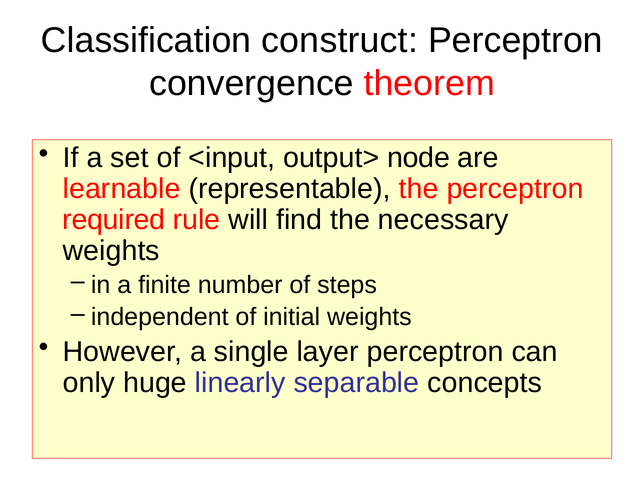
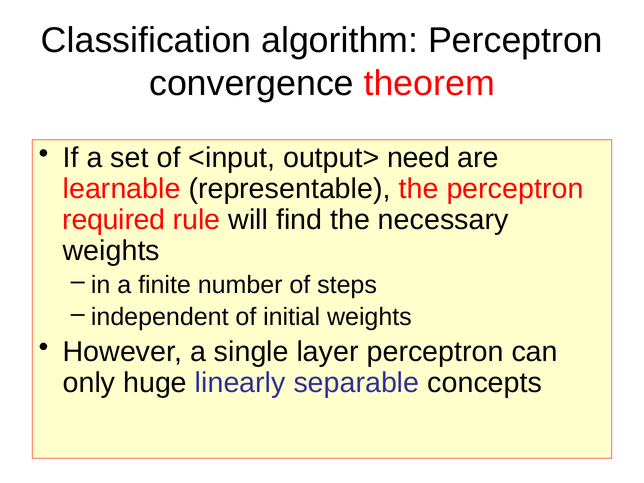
construct: construct -> algorithm
node: node -> need
